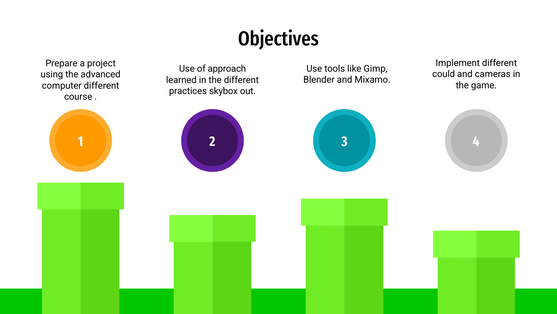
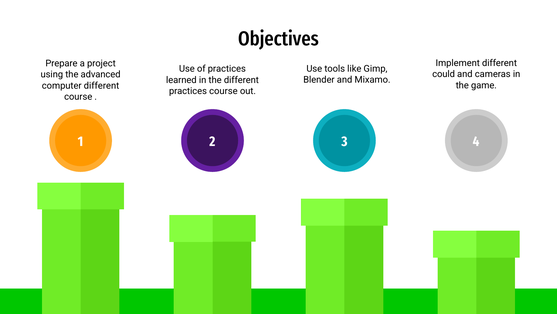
of approach: approach -> practices
practices skybox: skybox -> course
